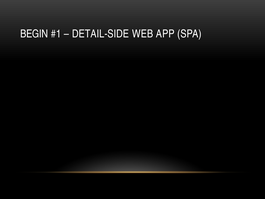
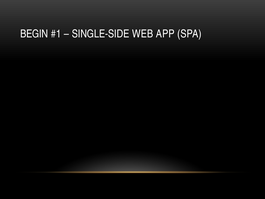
DETAIL-SIDE: DETAIL-SIDE -> SINGLE-SIDE
